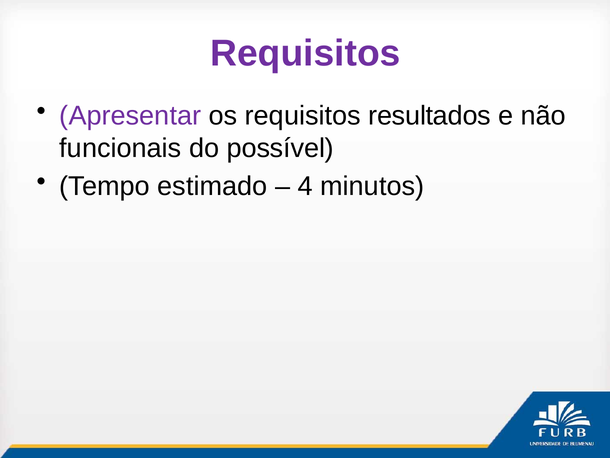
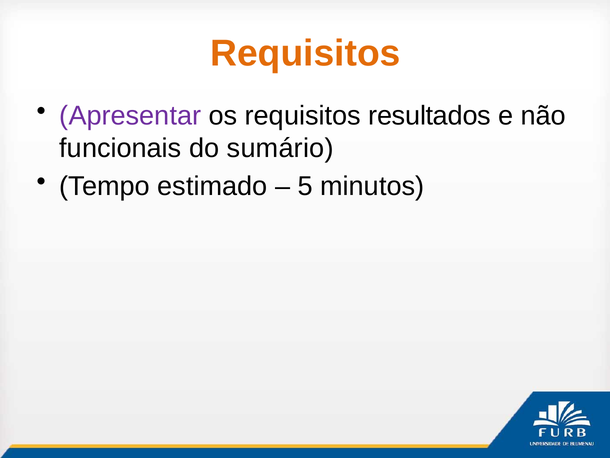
Requisitos at (306, 53) colour: purple -> orange
possível: possível -> sumário
4: 4 -> 5
